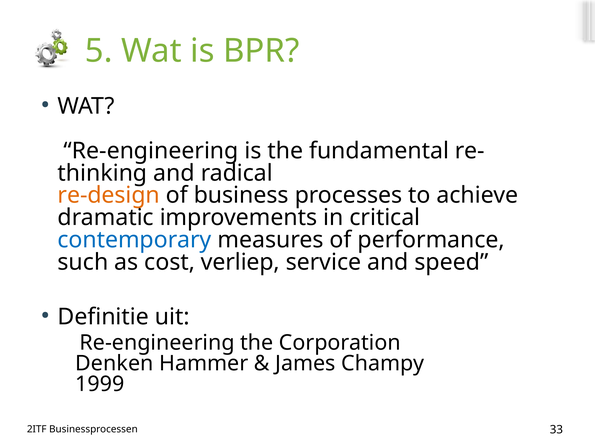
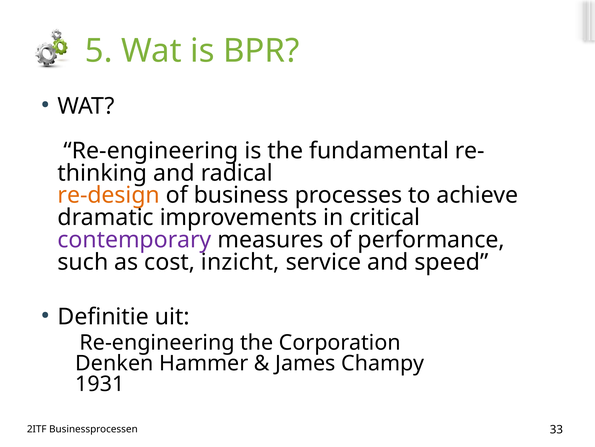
contemporary colour: blue -> purple
verliep: verliep -> inzicht
1999: 1999 -> 1931
